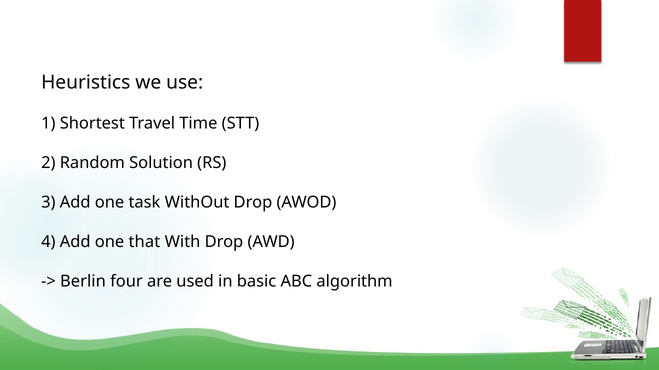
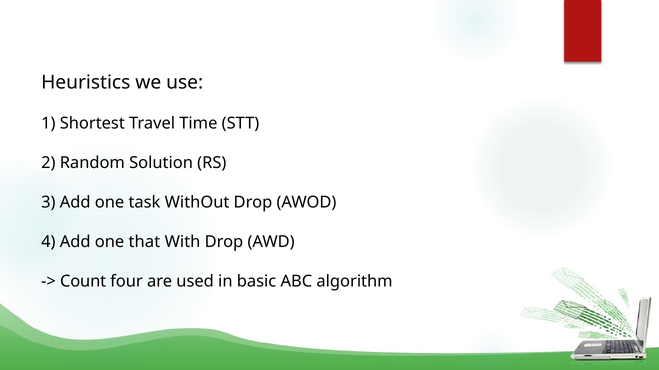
Berlin: Berlin -> Count
